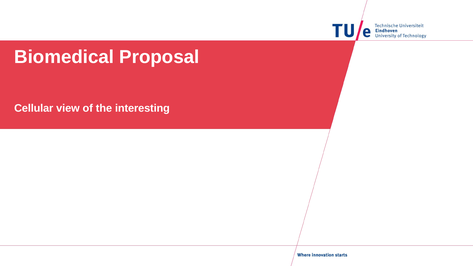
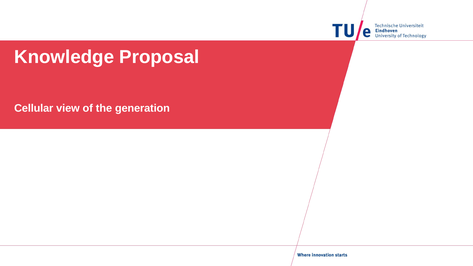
Biomedical: Biomedical -> Knowledge
interesting: interesting -> generation
